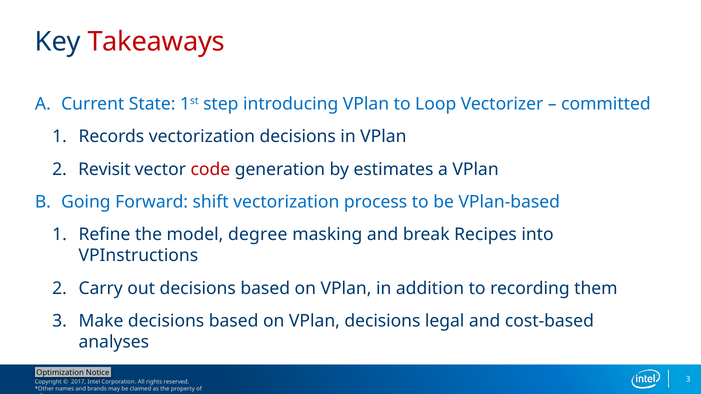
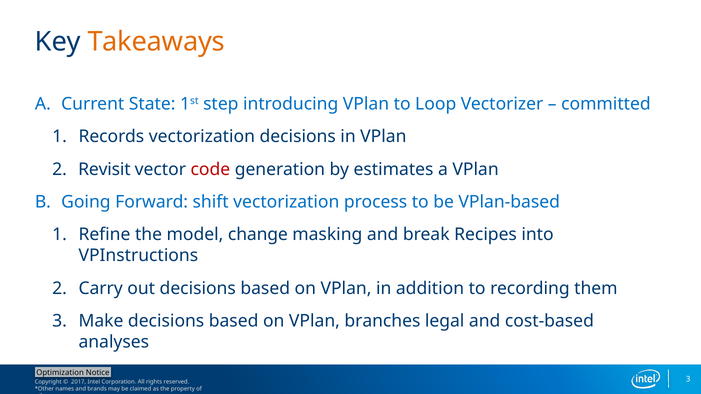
Takeaways colour: red -> orange
degree: degree -> change
VPlan decisions: decisions -> branches
